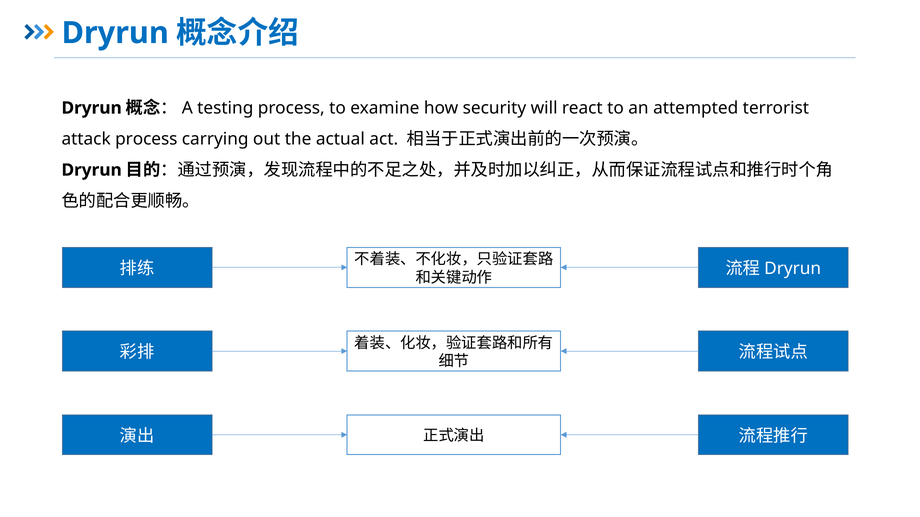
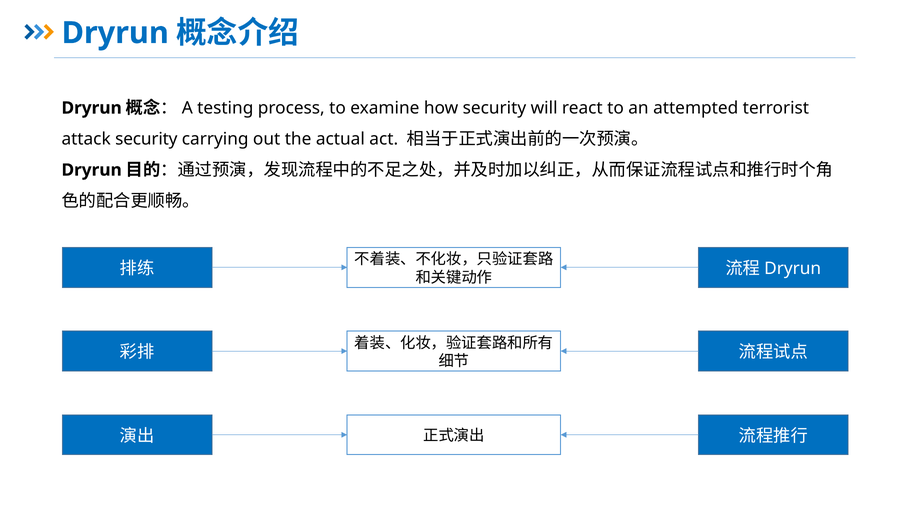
attack process: process -> security
